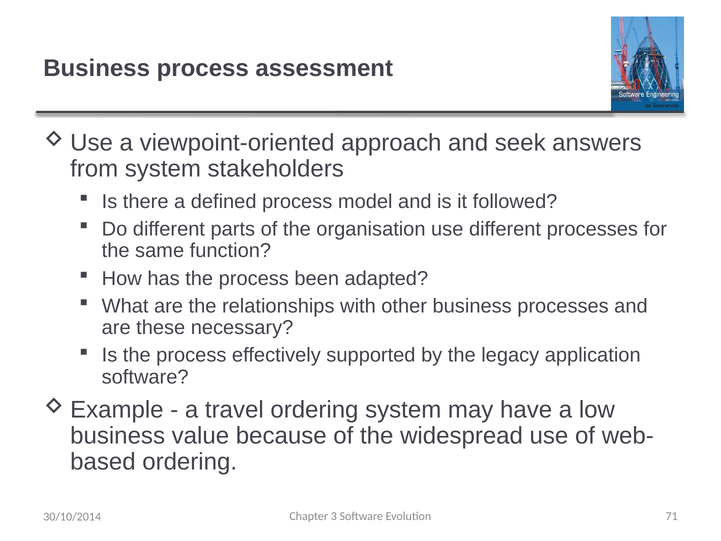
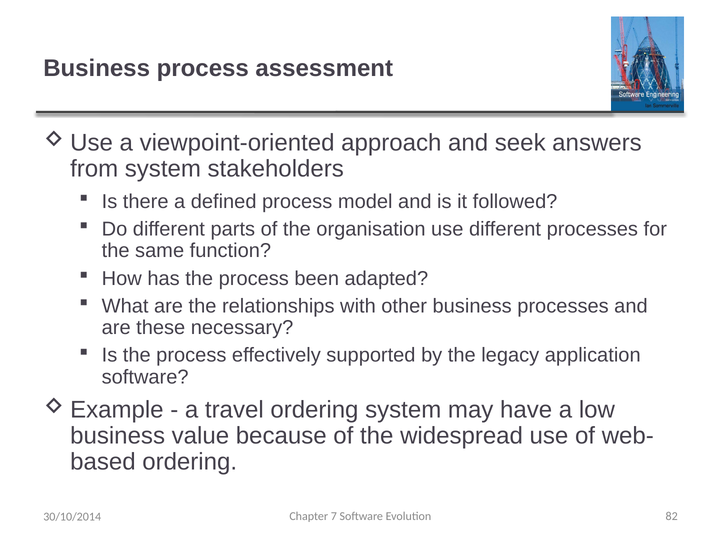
3: 3 -> 7
71: 71 -> 82
